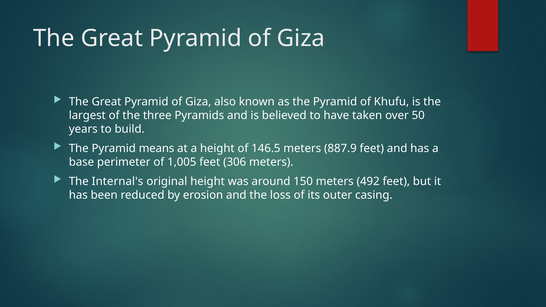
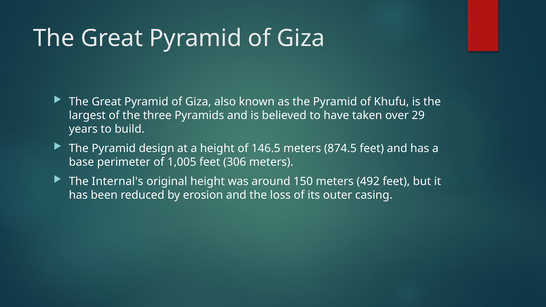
50: 50 -> 29
means: means -> design
887.9: 887.9 -> 874.5
